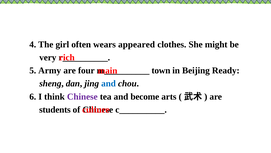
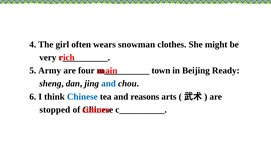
appeared: appeared -> snowman
Chinese at (82, 96) colour: purple -> blue
become: become -> reasons
students: students -> stopped
